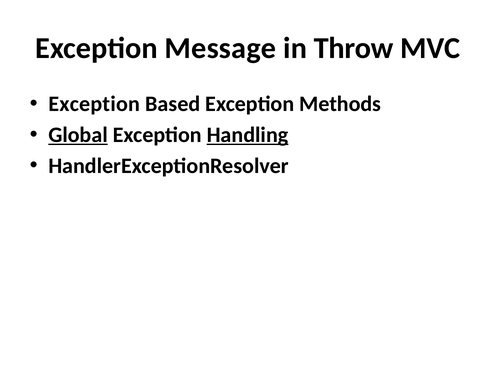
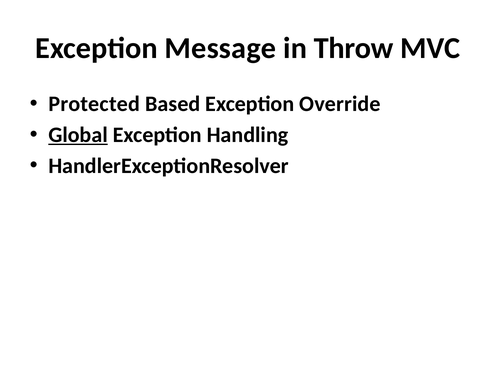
Exception at (94, 104): Exception -> Protected
Methods: Methods -> Override
Handling underline: present -> none
